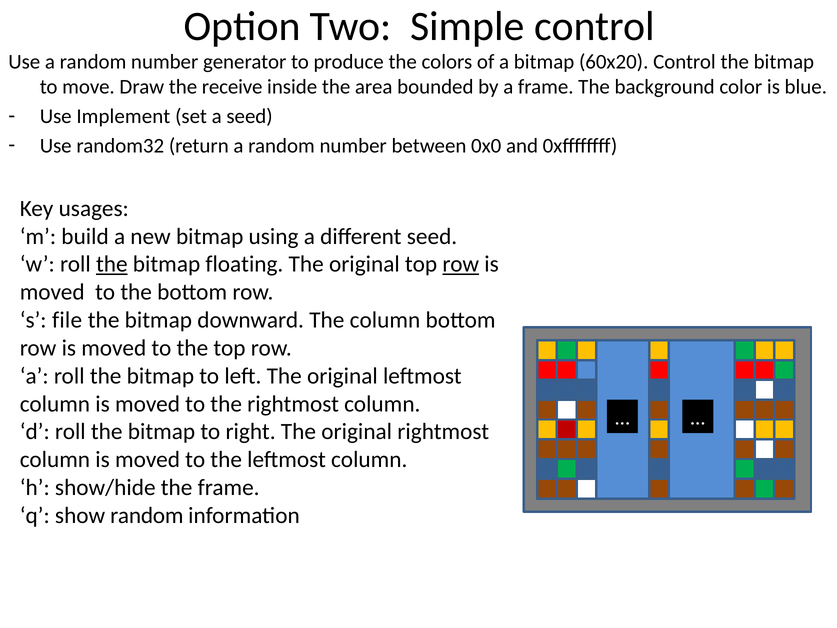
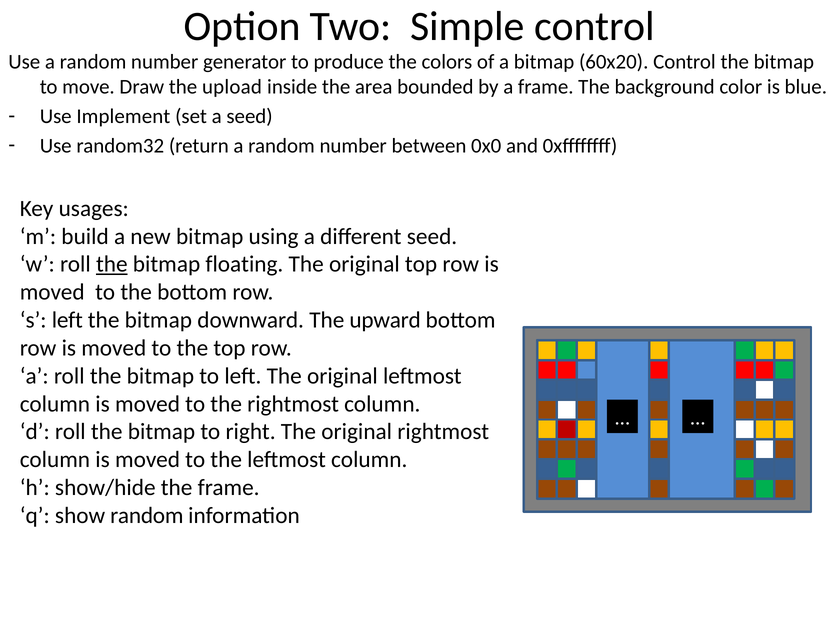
receive: receive -> upload
row at (461, 264) underline: present -> none
s file: file -> left
The column: column -> upward
